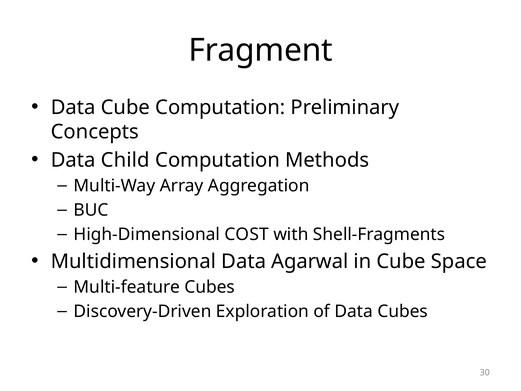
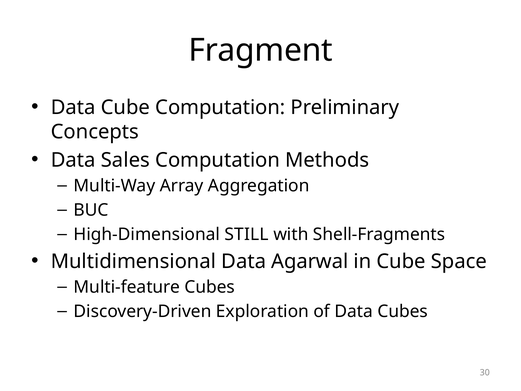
Child: Child -> Sales
COST: COST -> STILL
